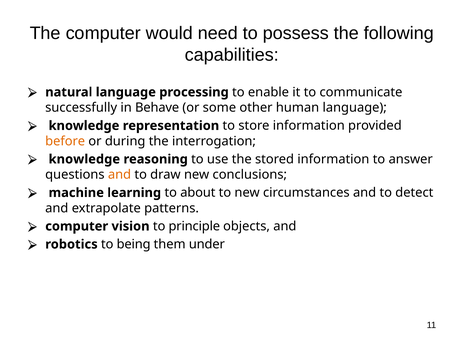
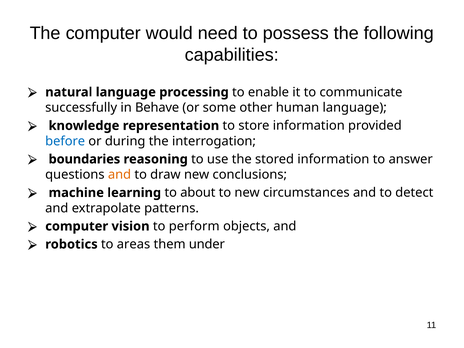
before colour: orange -> blue
knowledge at (84, 159): knowledge -> boundaries
principle: principle -> perform
being: being -> areas
